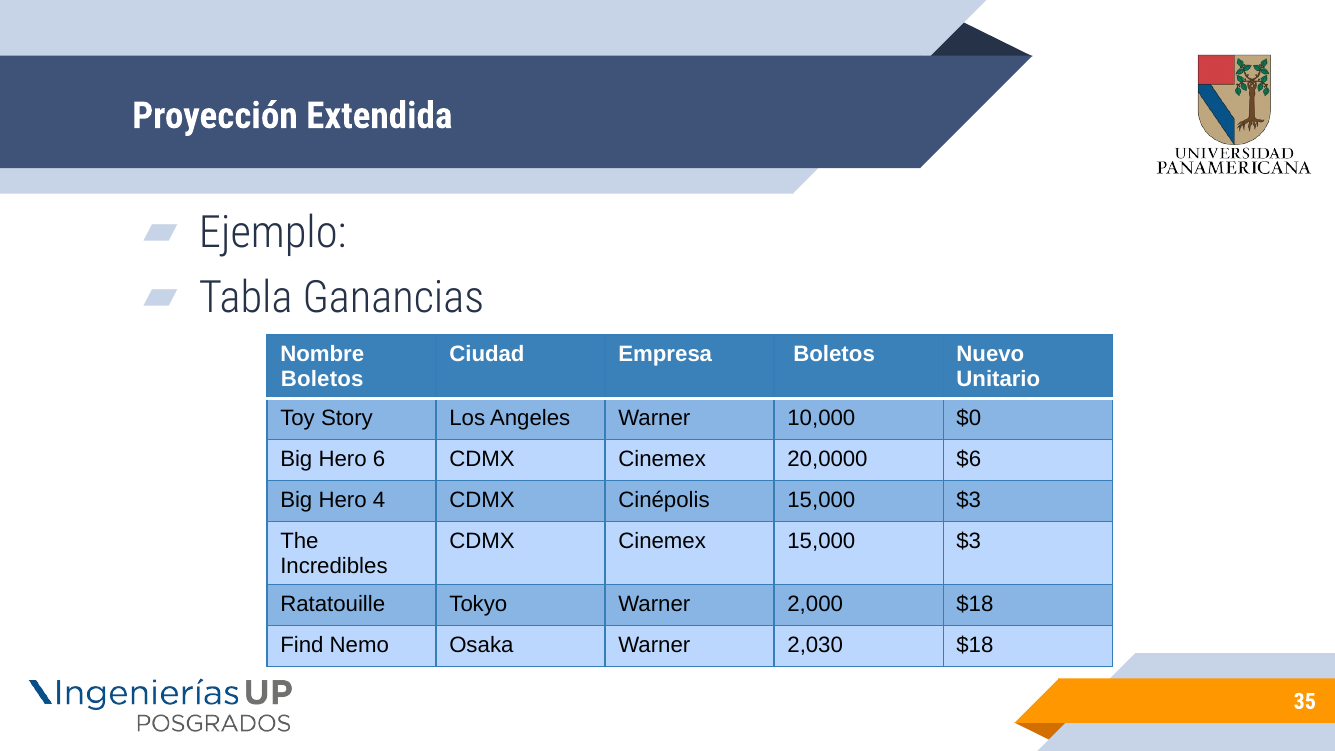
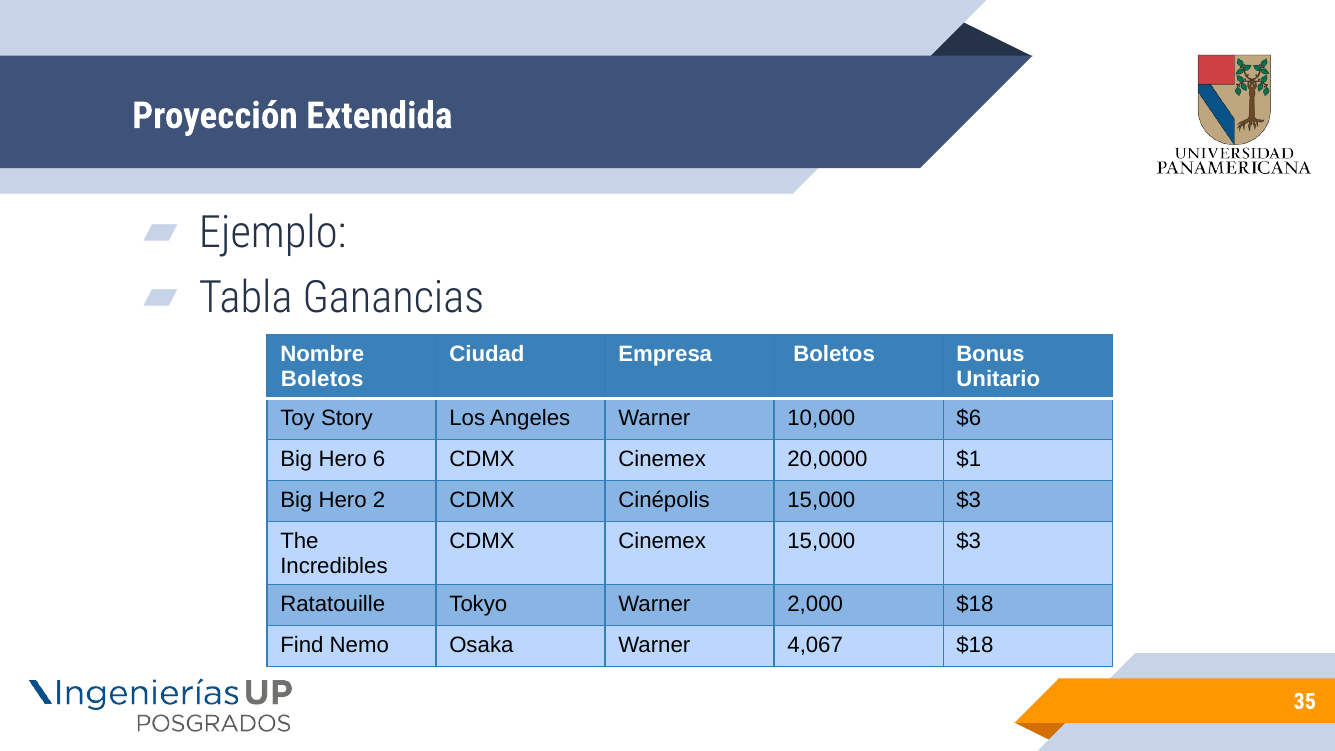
Nuevo: Nuevo -> Bonus
$0: $0 -> $6
$6: $6 -> $1
4: 4 -> 2
2,030: 2,030 -> 4,067
